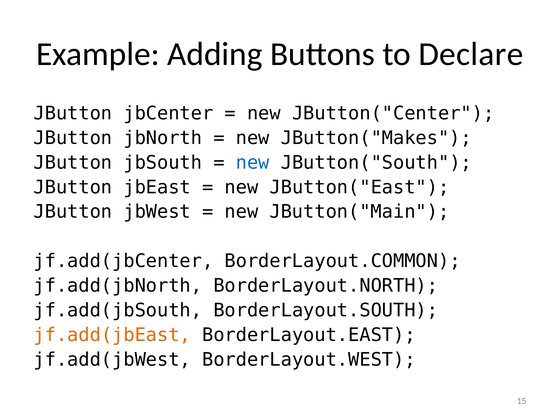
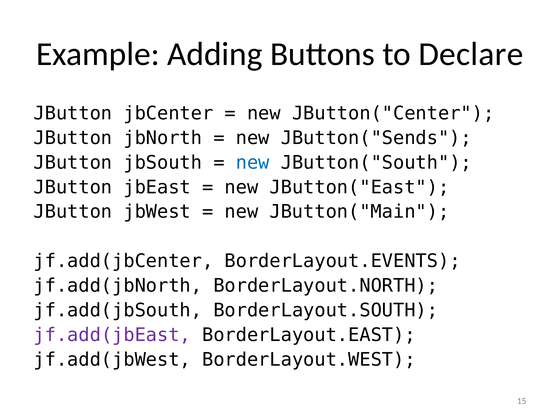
JButton("Makes: JButton("Makes -> JButton("Sends
BorderLayout.COMMON: BorderLayout.COMMON -> BorderLayout.EVENTS
jf.add(jbEast colour: orange -> purple
